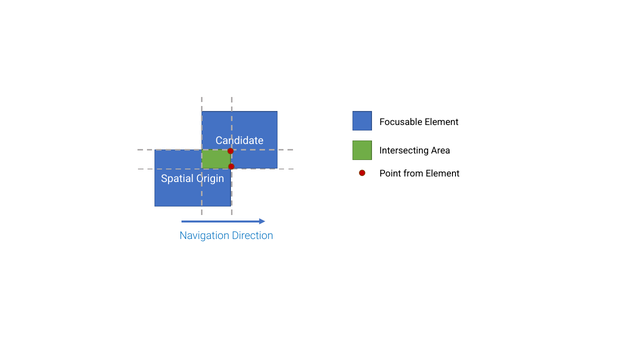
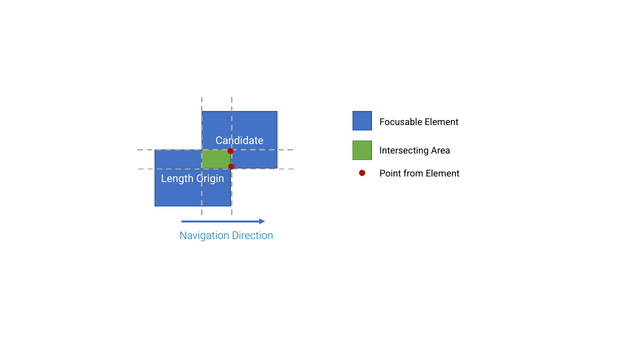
Spatial: Spatial -> Length
